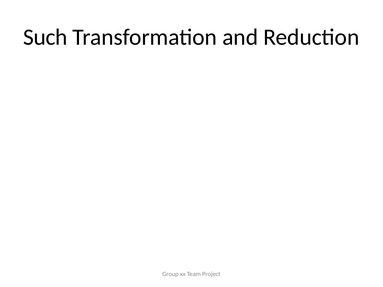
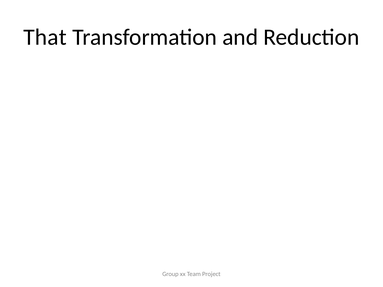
Such: Such -> That
